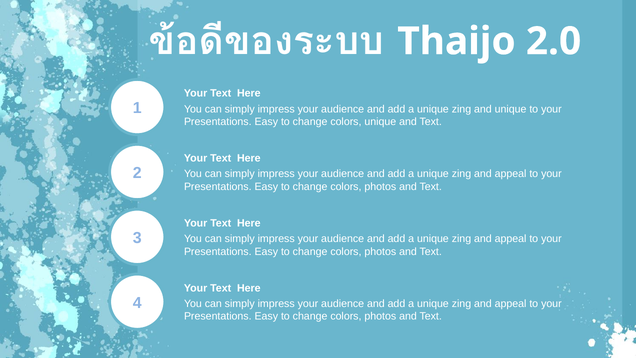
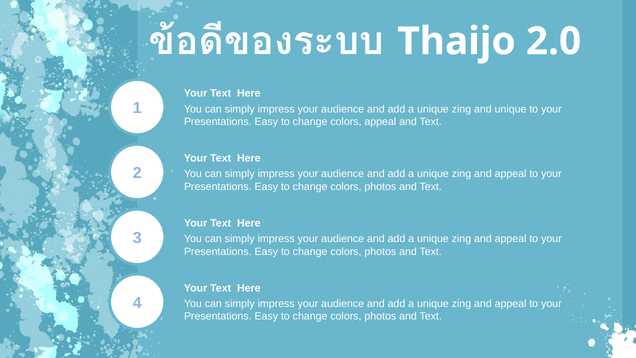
colors unique: unique -> appeal
